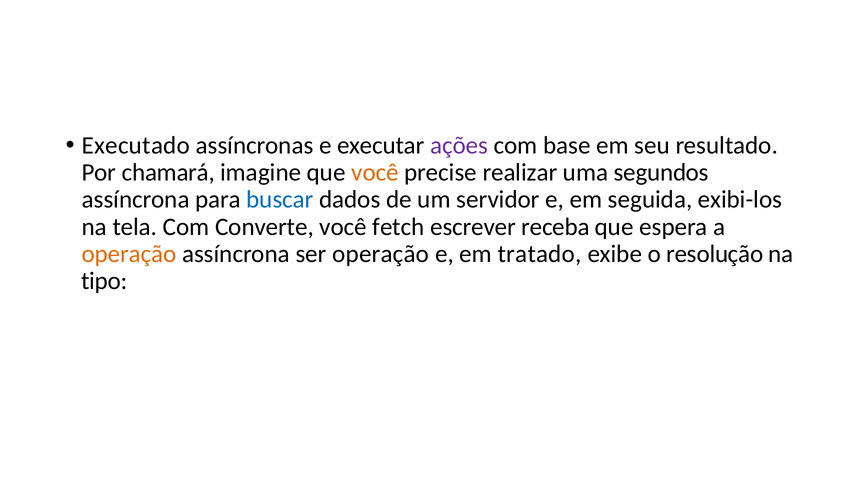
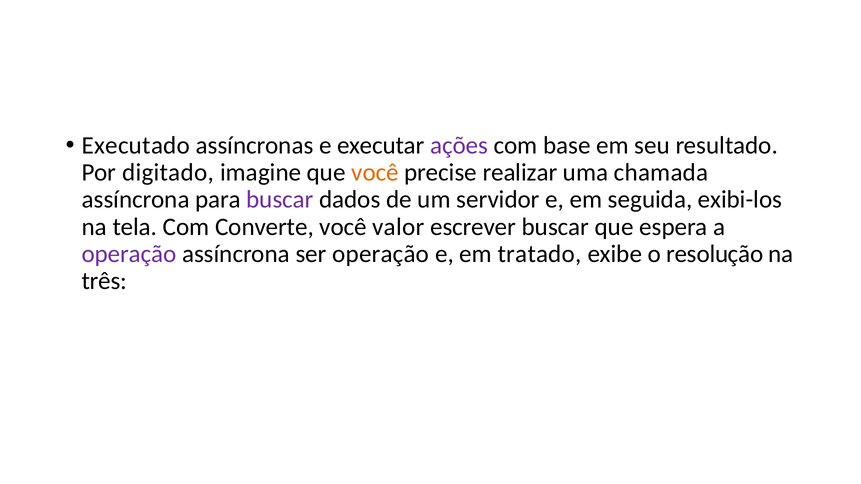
chamará: chamará -> digitado
segundos: segundos -> chamada
buscar at (280, 200) colour: blue -> purple
fetch: fetch -> valor
escrever receba: receba -> buscar
operação at (129, 254) colour: orange -> purple
tipo: tipo -> três
